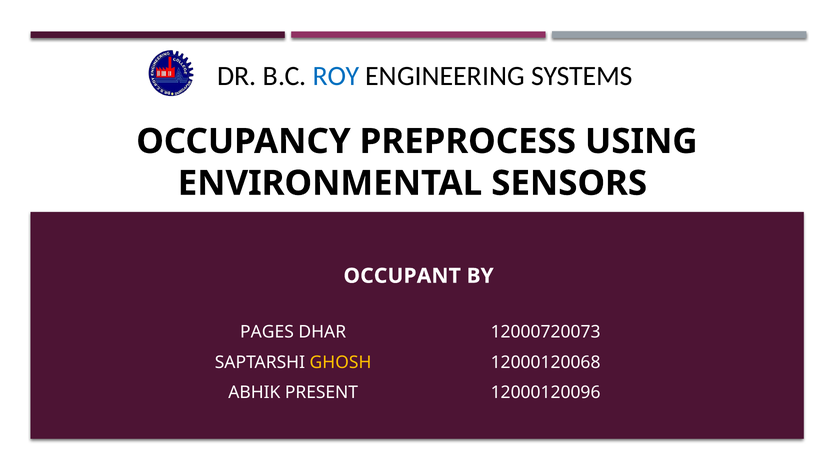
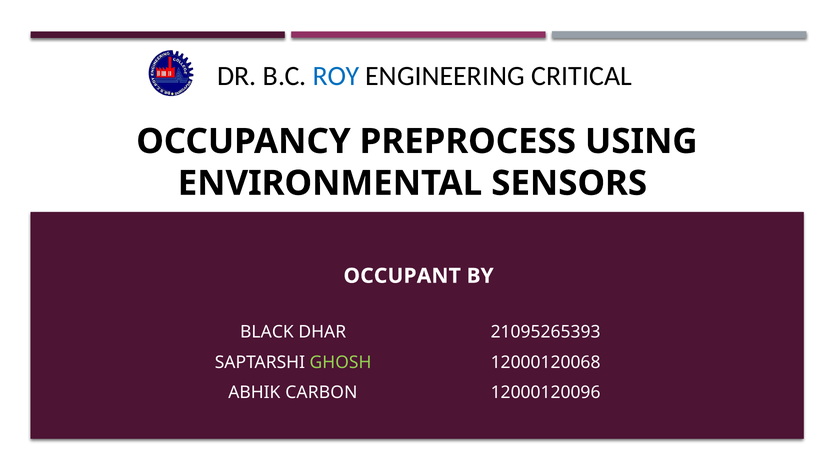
SYSTEMS: SYSTEMS -> CRITICAL
PAGES: PAGES -> BLACK
12000720073: 12000720073 -> 21095265393
GHOSH colour: yellow -> light green
PRESENT: PRESENT -> CARBON
